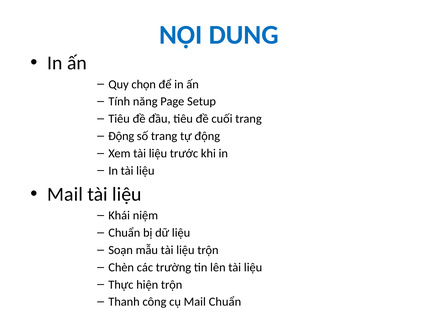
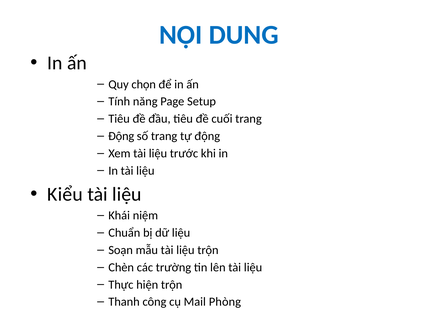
Mail at (65, 194): Mail -> Kiểu
Mail Chuẩn: Chuẩn -> Phòng
